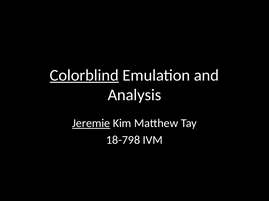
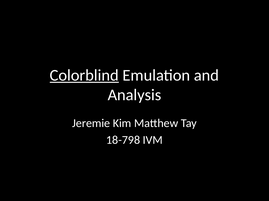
Jeremie underline: present -> none
